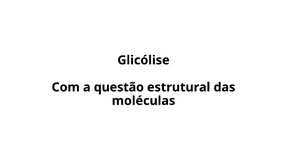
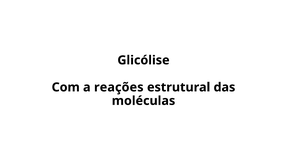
questão: questão -> reações
